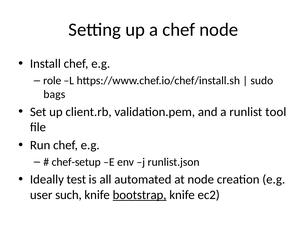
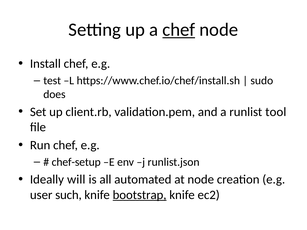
chef at (179, 30) underline: none -> present
role: role -> test
bags: bags -> does
test: test -> will
